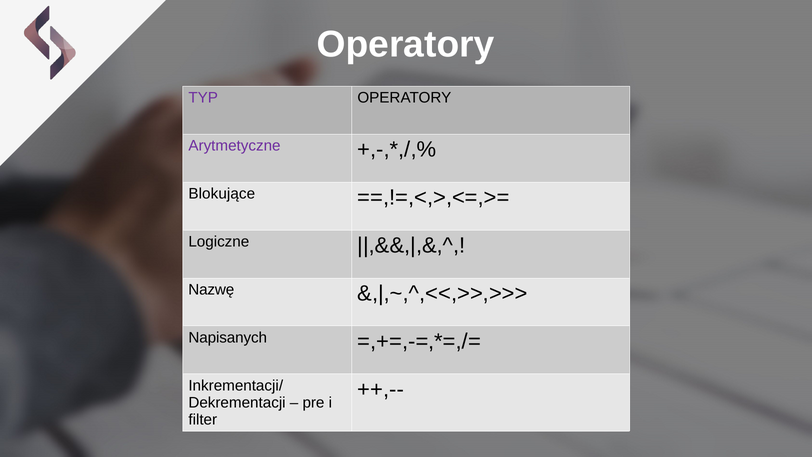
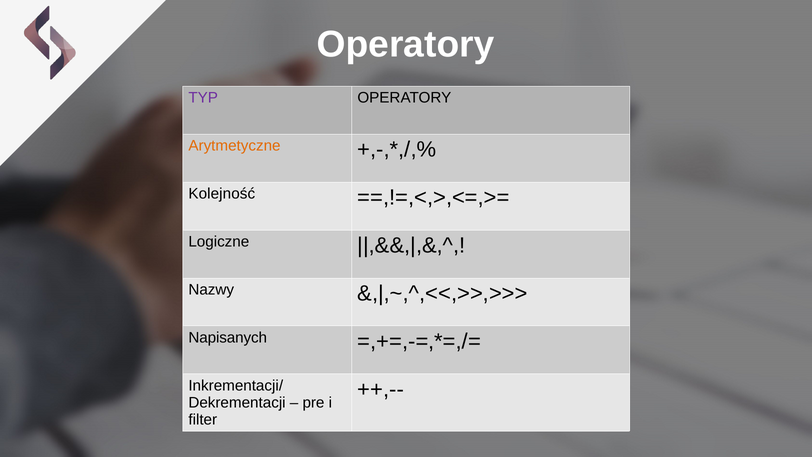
Arytmetyczne colour: purple -> orange
Blokujące: Blokujące -> Kolejność
Nazwę: Nazwę -> Nazwy
